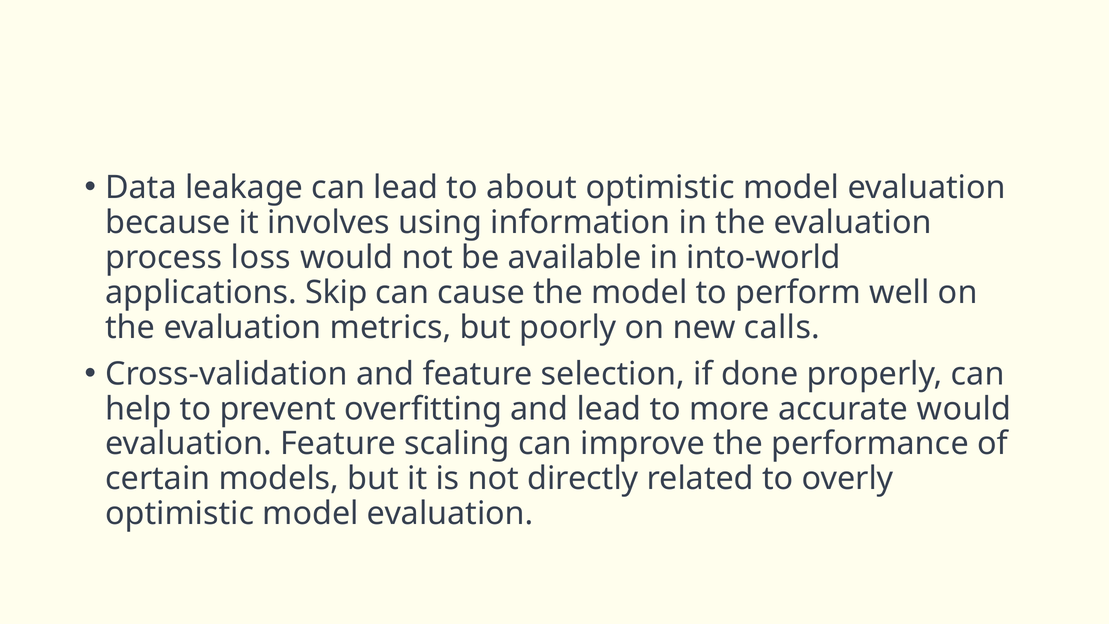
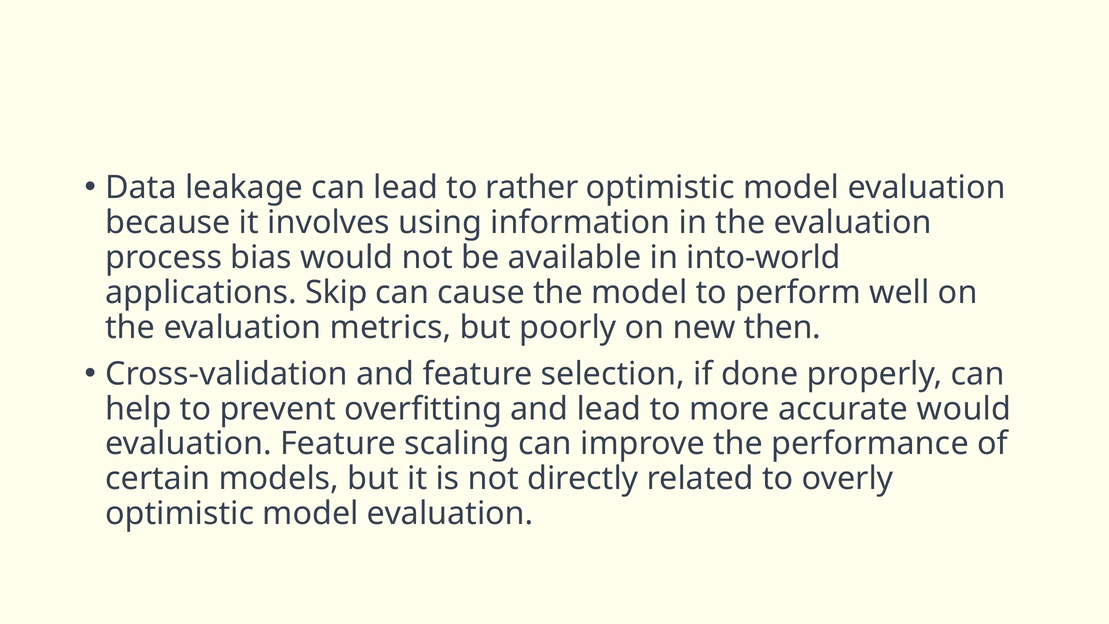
about: about -> rather
loss: loss -> bias
calls: calls -> then
